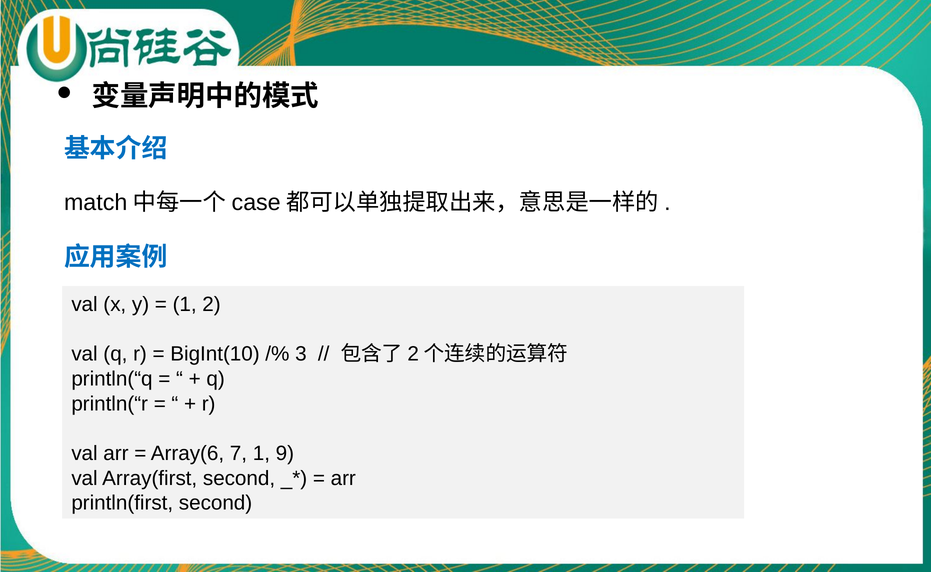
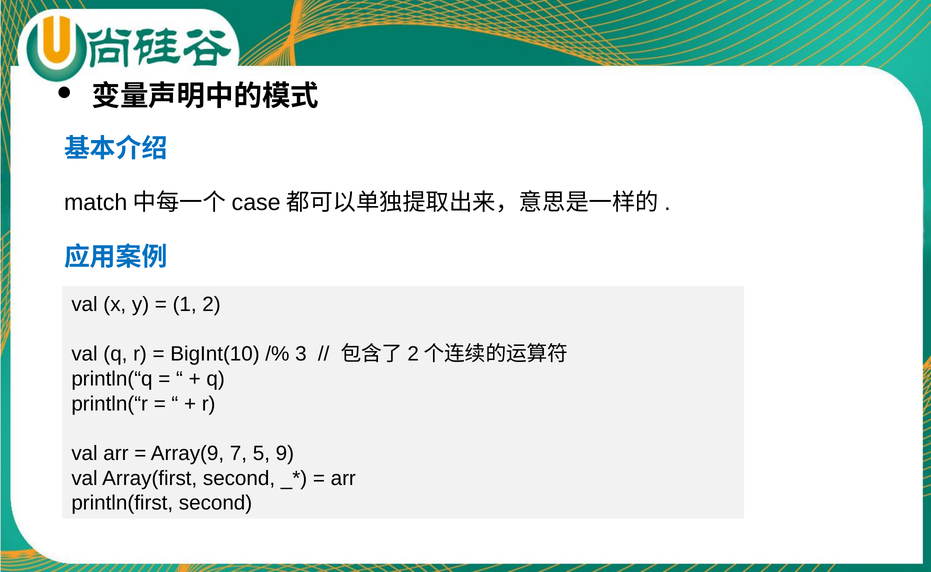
Array(6: Array(6 -> Array(9
7 1: 1 -> 5
